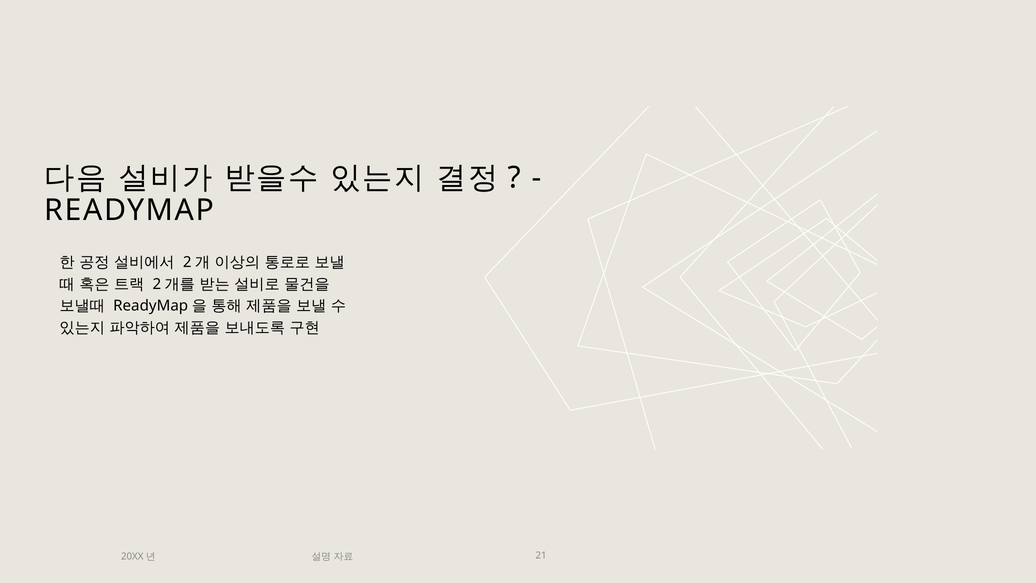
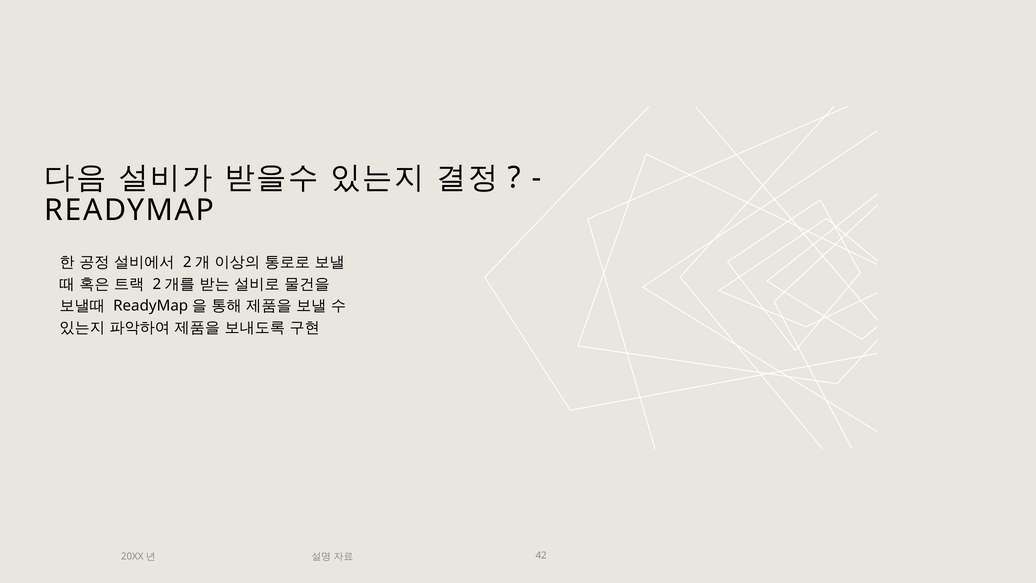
21: 21 -> 42
